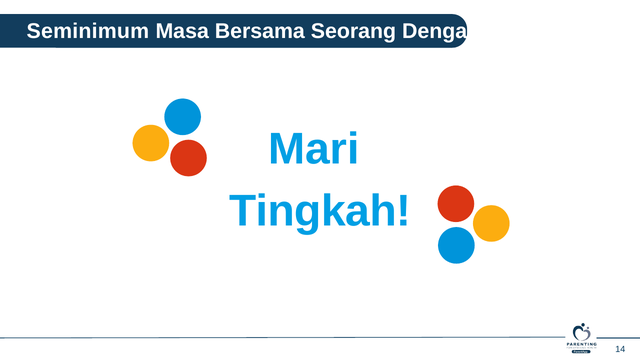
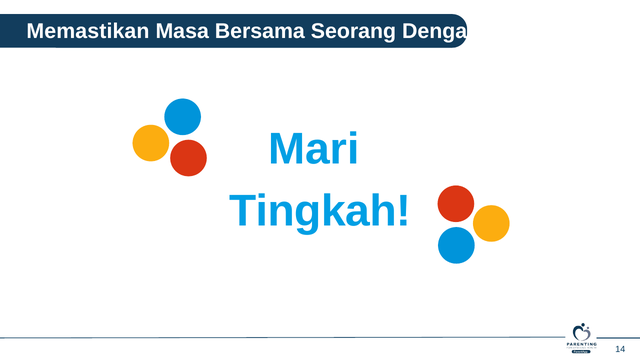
Seminimum: Seminimum -> Memastikan
